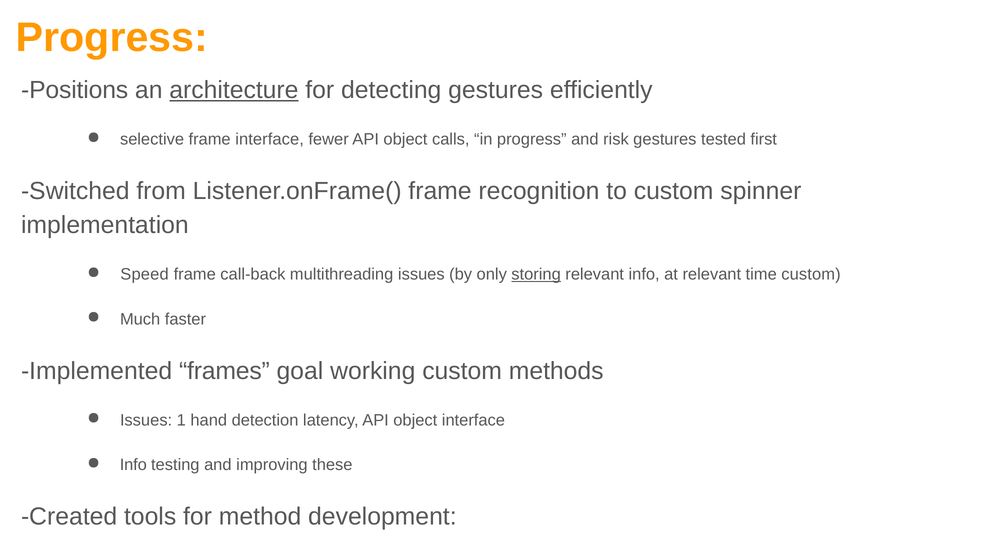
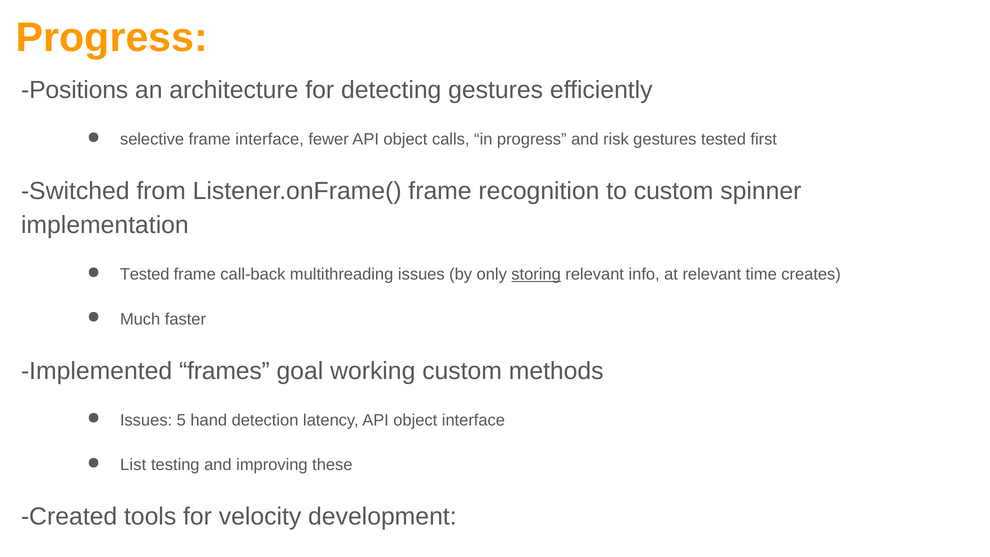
architecture underline: present -> none
Speed at (145, 274): Speed -> Tested
time custom: custom -> creates
1: 1 -> 5
Info at (133, 465): Info -> List
method: method -> velocity
